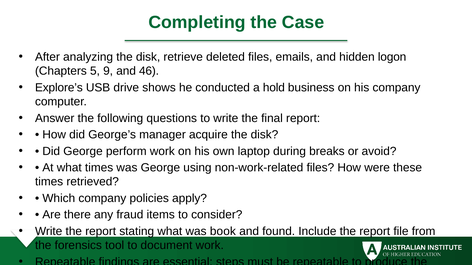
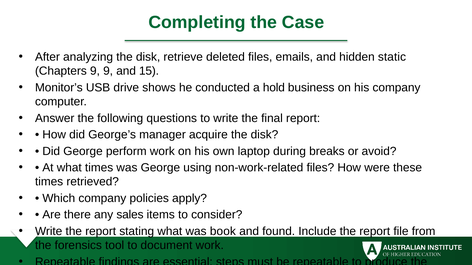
logon: logon -> static
Chapters 5: 5 -> 9
46: 46 -> 15
Explore’s: Explore’s -> Monitor’s
fraud: fraud -> sales
